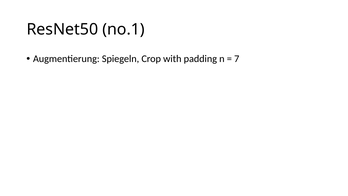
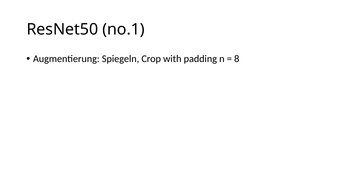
7: 7 -> 8
